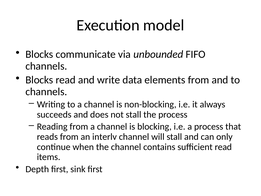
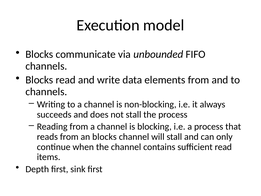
an interlv: interlv -> blocks
